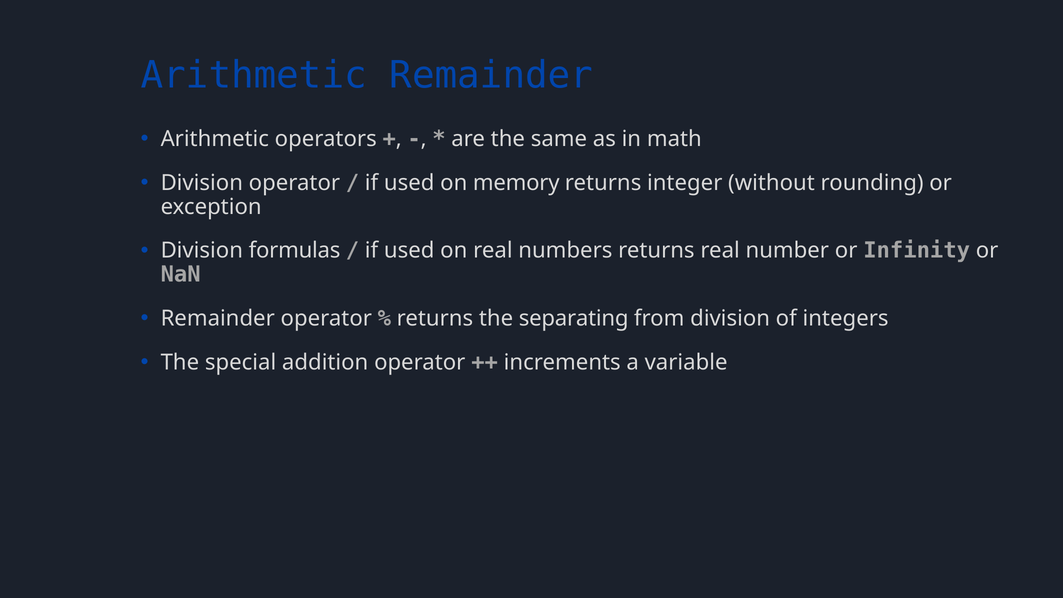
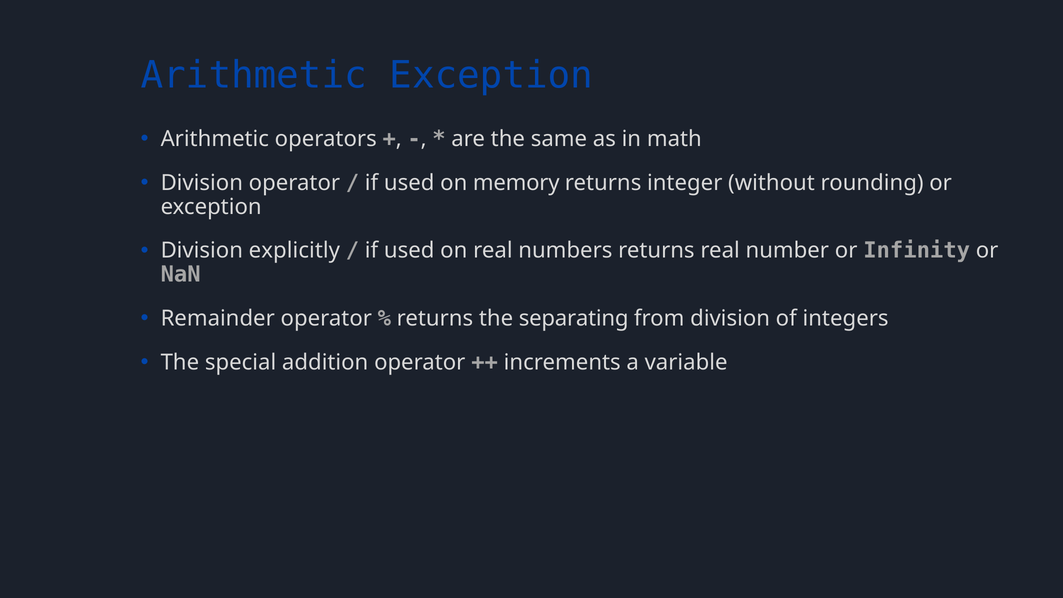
Arithmetic Remainder: Remainder -> Exception
formulas: formulas -> explicitly
